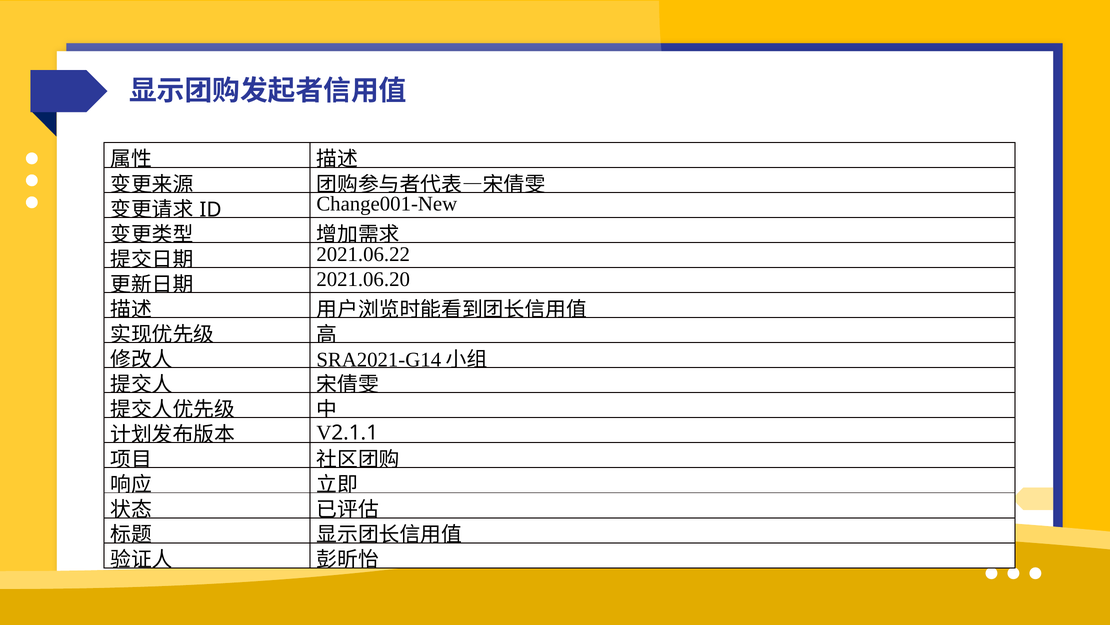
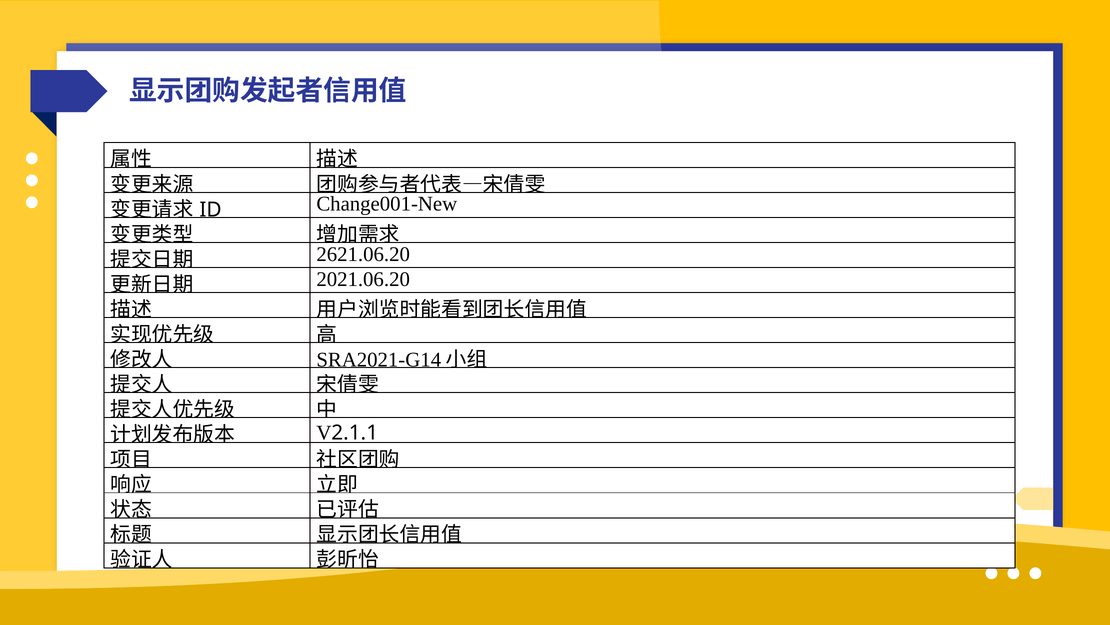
2021.06.22: 2021.06.22 -> 2621.06.20
